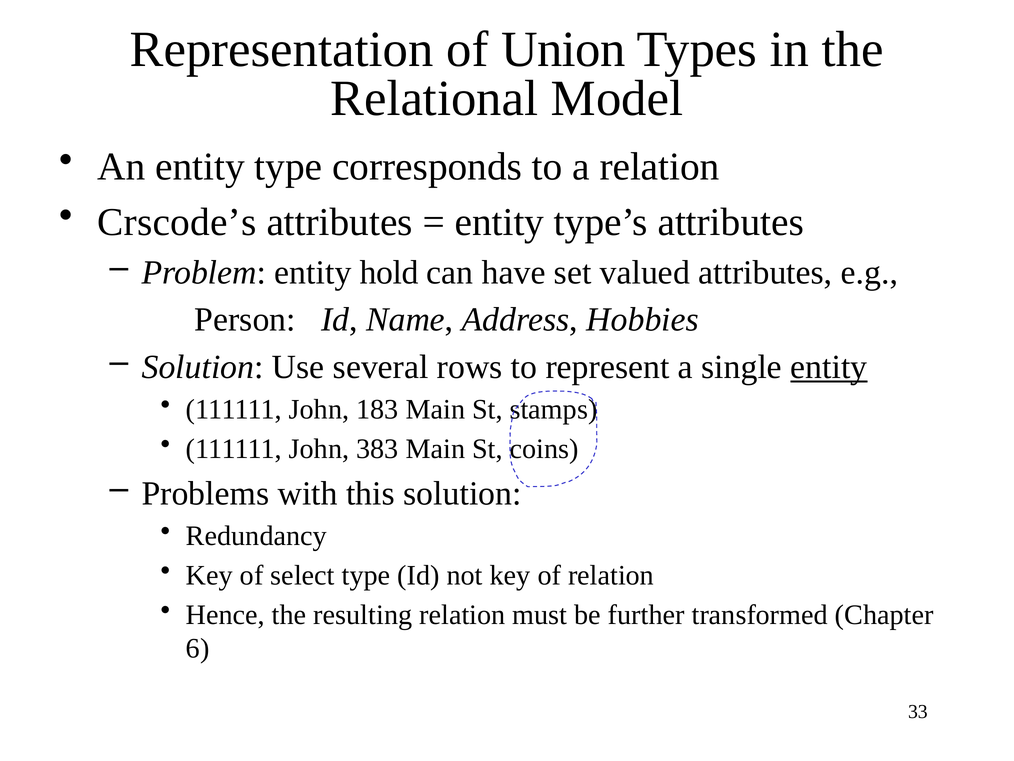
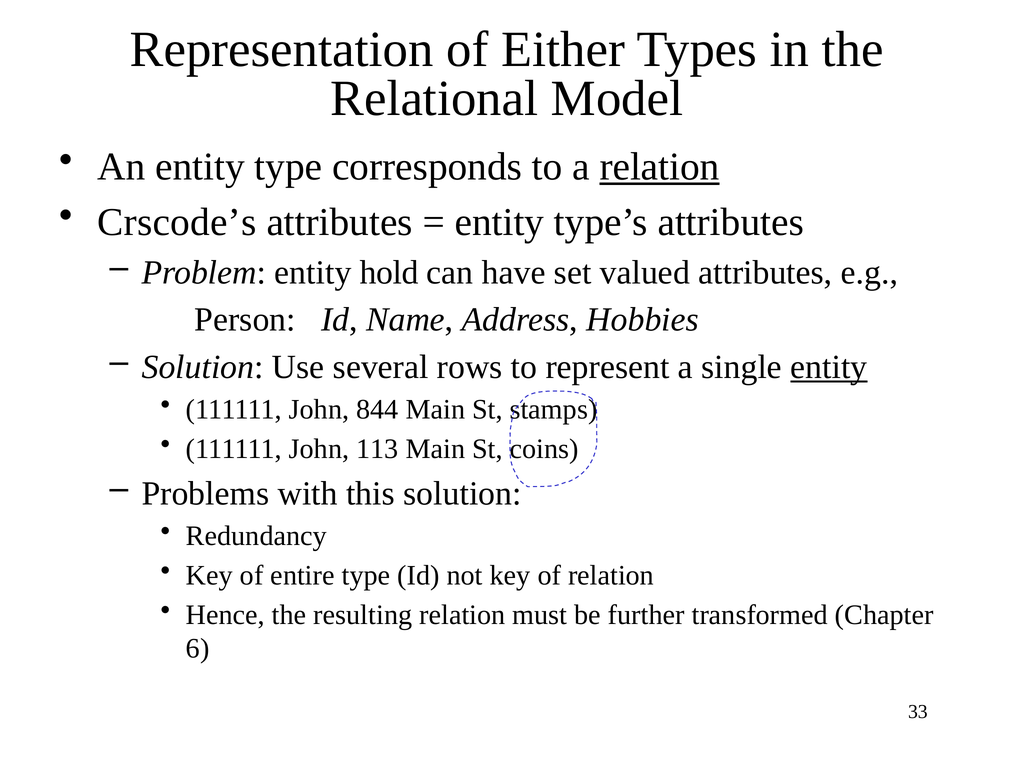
Union: Union -> Either
relation at (660, 167) underline: none -> present
183: 183 -> 844
383: 383 -> 113
select: select -> entire
